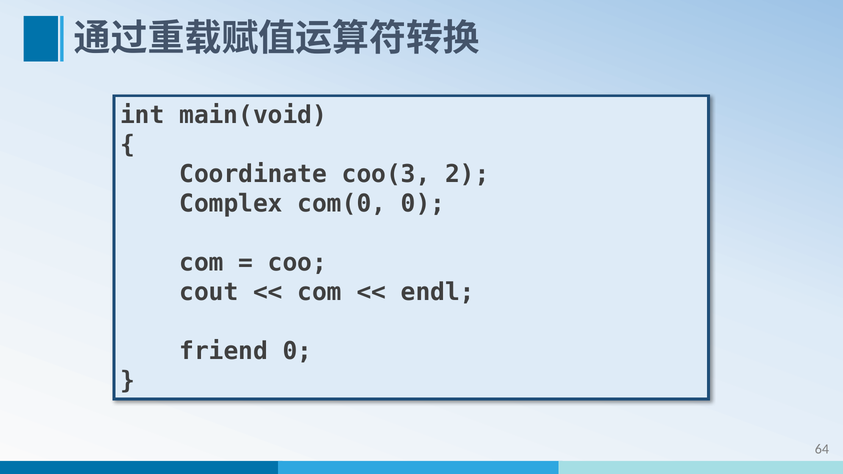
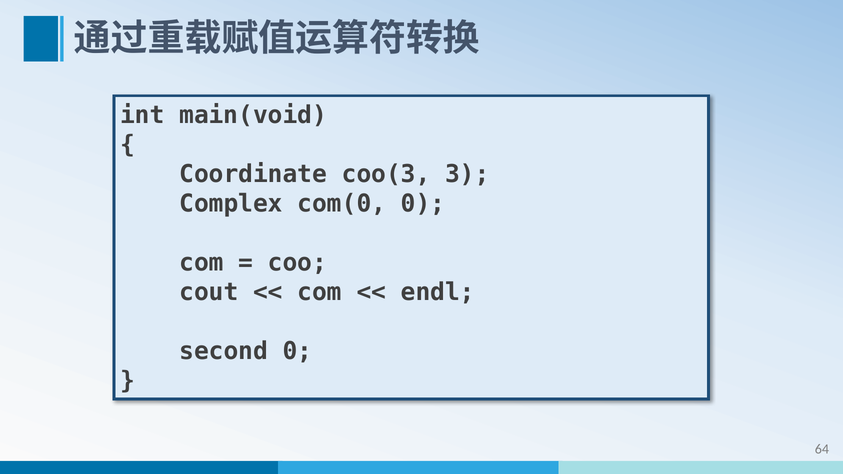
2: 2 -> 3
friend: friend -> second
